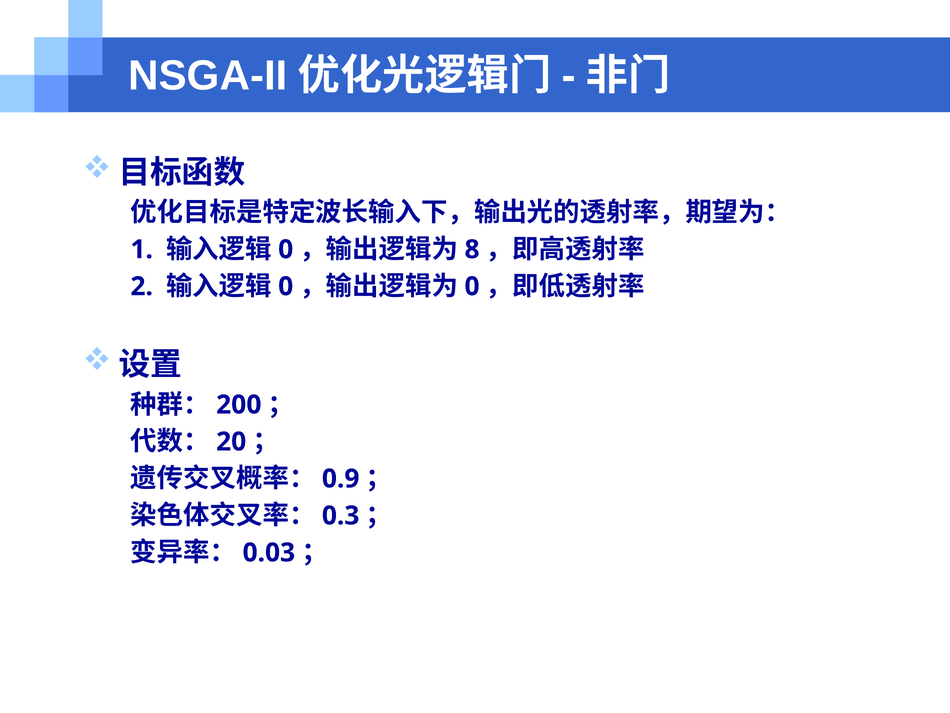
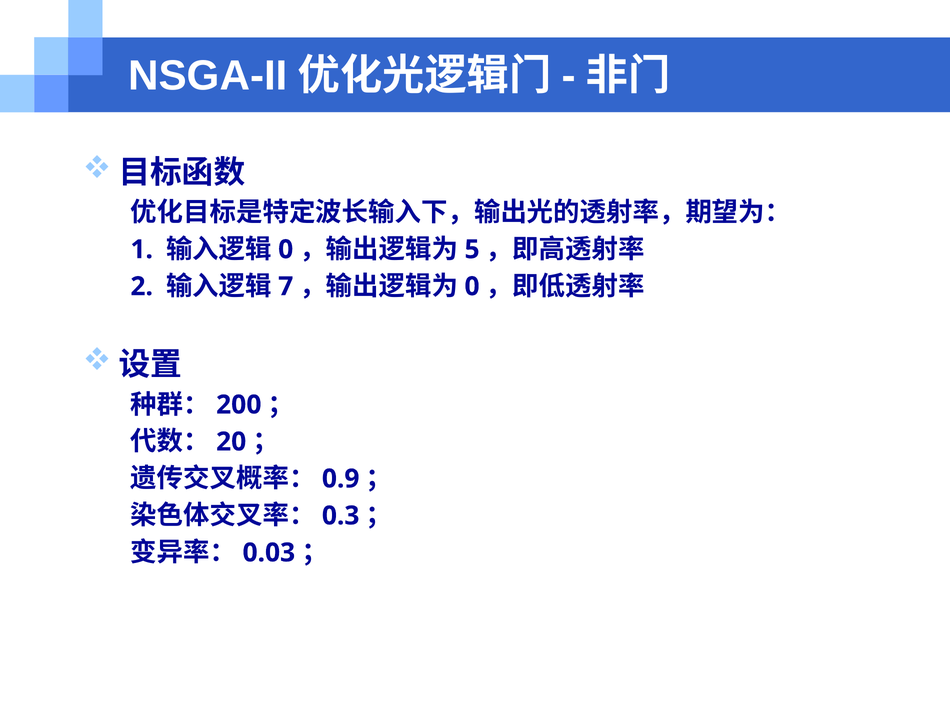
8: 8 -> 5
0 at (286, 286): 0 -> 7
